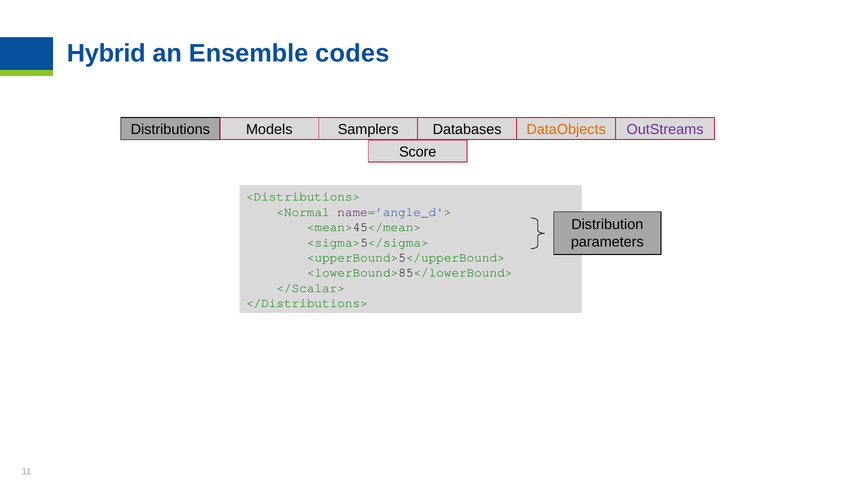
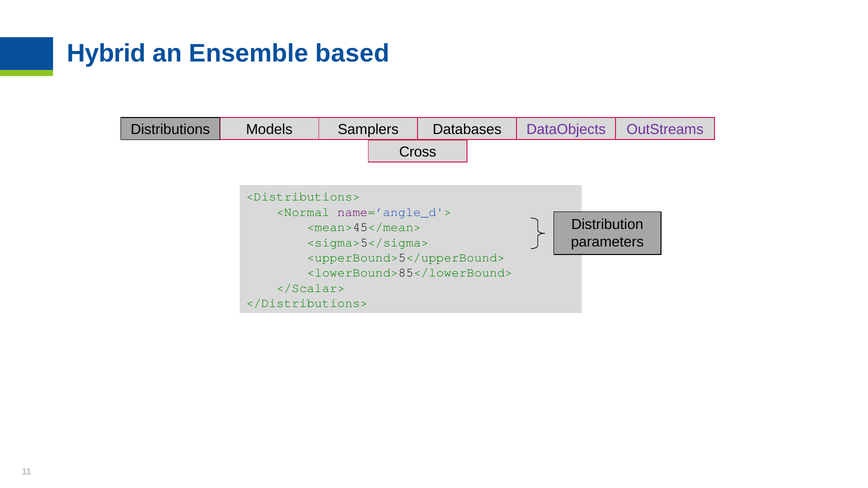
codes: codes -> based
DataObjects colour: orange -> purple
Score: Score -> Cross
